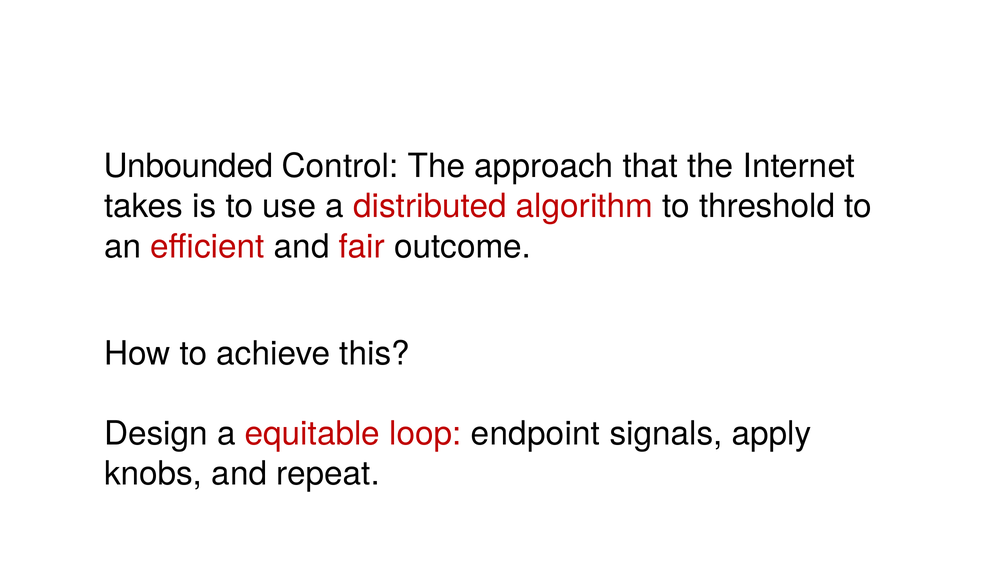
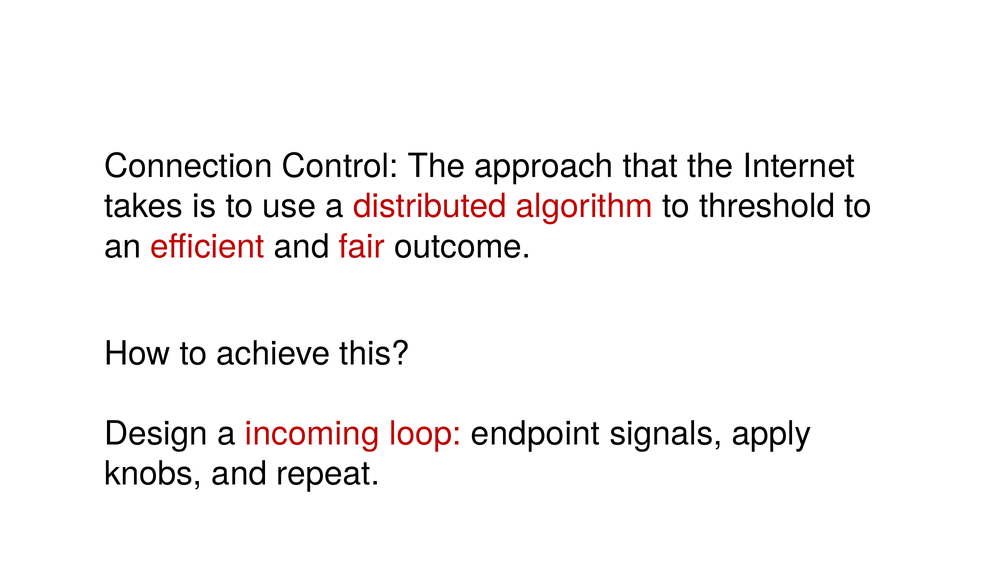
Unbounded: Unbounded -> Connection
equitable: equitable -> incoming
